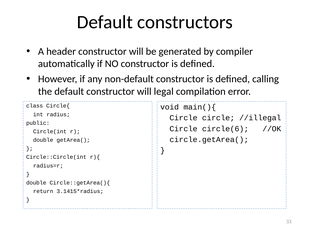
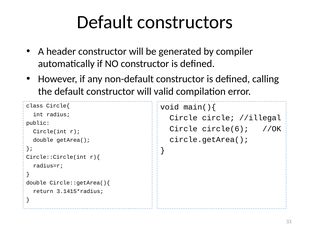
legal: legal -> valid
